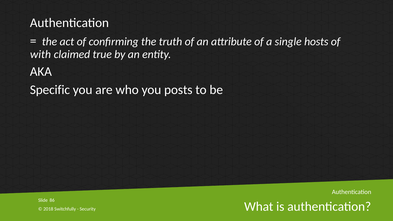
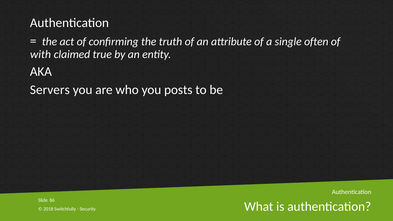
hosts: hosts -> often
Specific: Specific -> Servers
